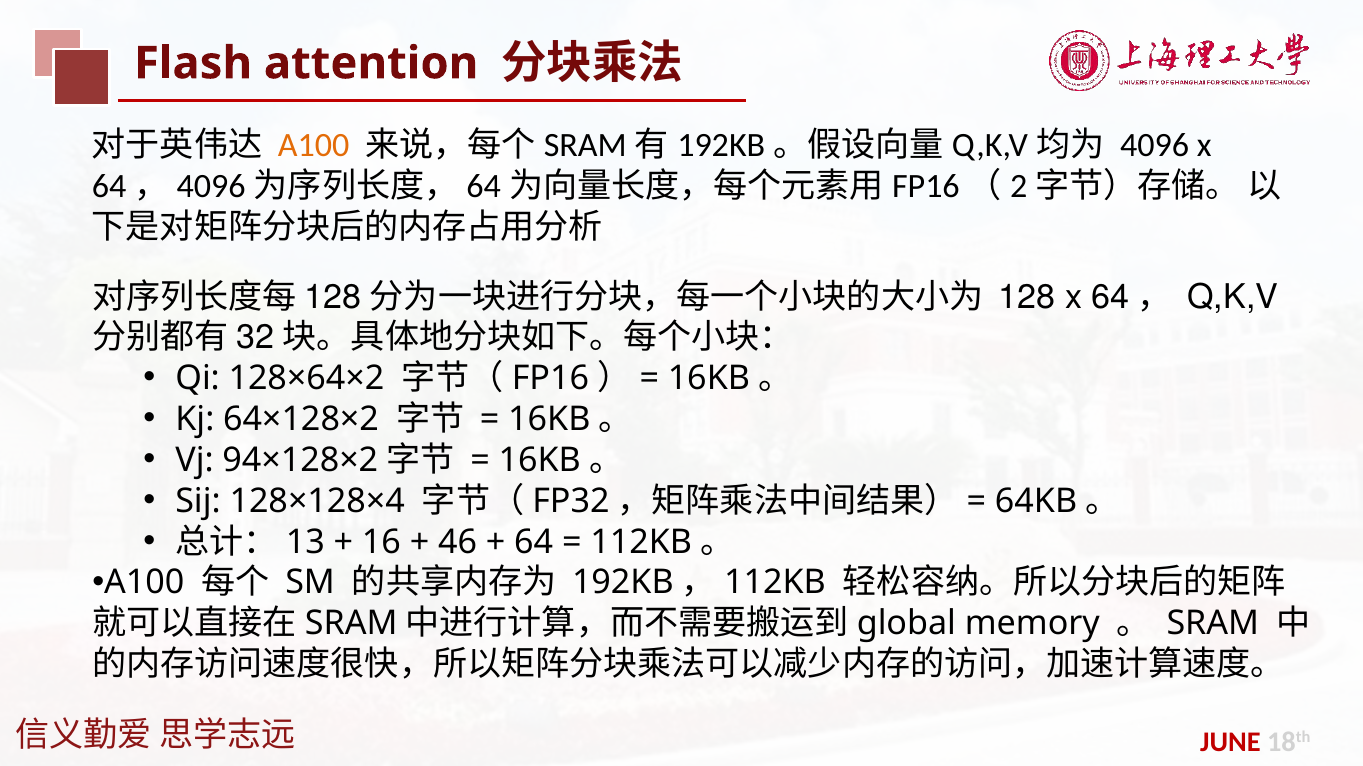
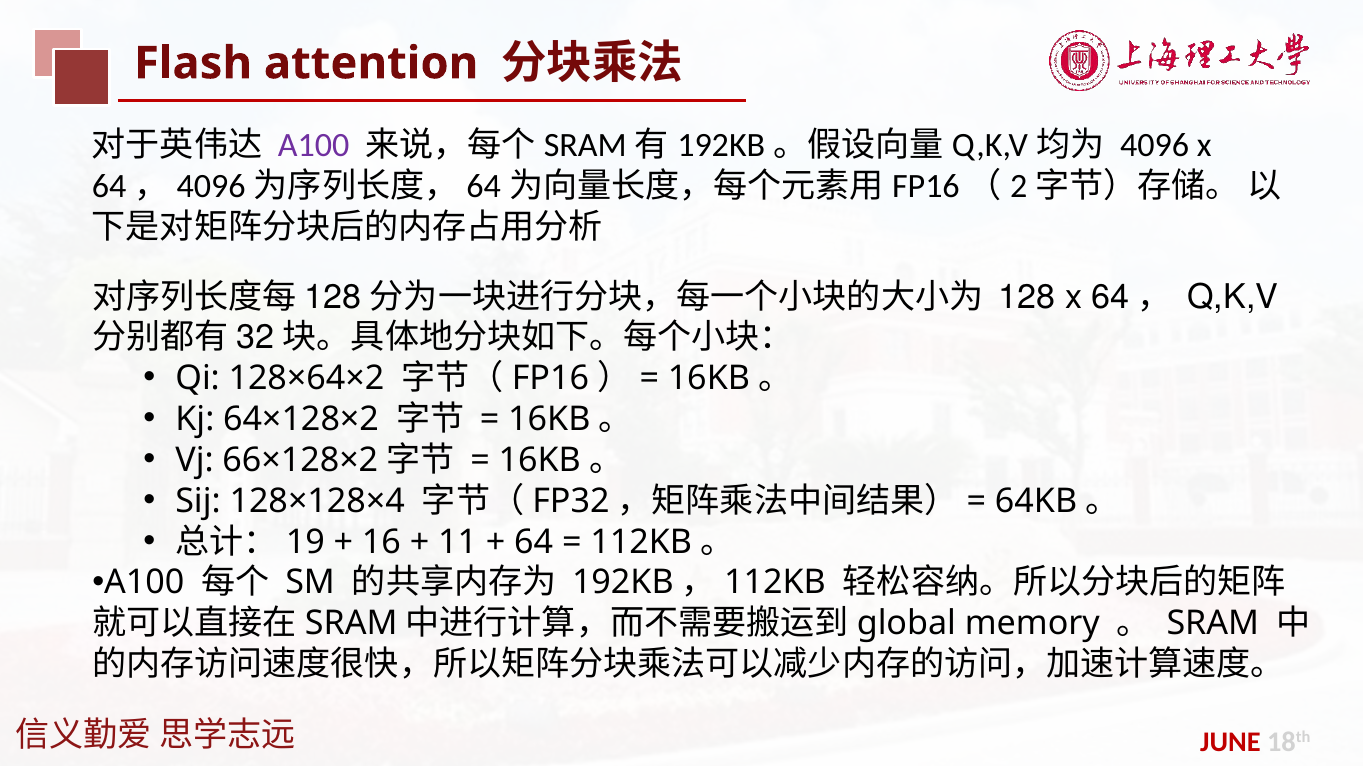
A100 at (314, 146) colour: orange -> purple
94×128×2: 94×128×2 -> 66×128×2
13: 13 -> 19
46: 46 -> 11
